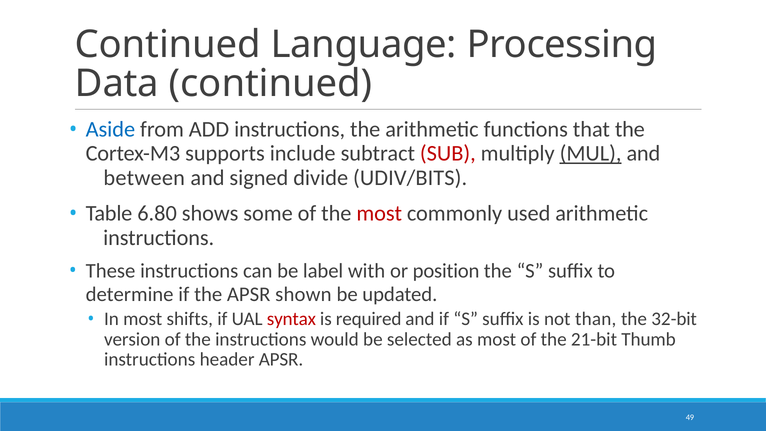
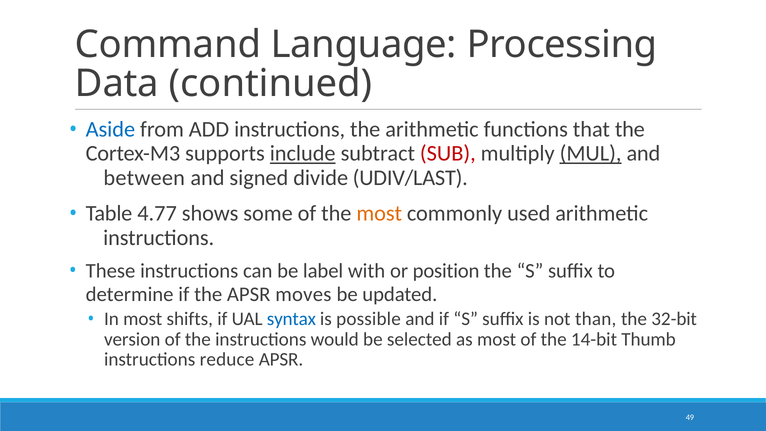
Continued at (168, 45): Continued -> Command
include underline: none -> present
UDIV/BITS: UDIV/BITS -> UDIV/LAST
6.80: 6.80 -> 4.77
most at (379, 214) colour: red -> orange
shown: shown -> moves
syntax colour: red -> blue
required: required -> possible
21-bit: 21-bit -> 14-bit
header: header -> reduce
